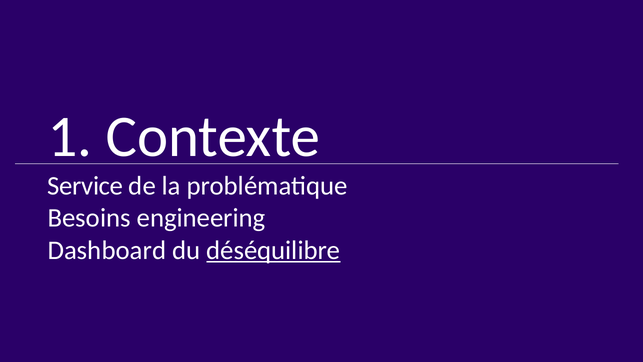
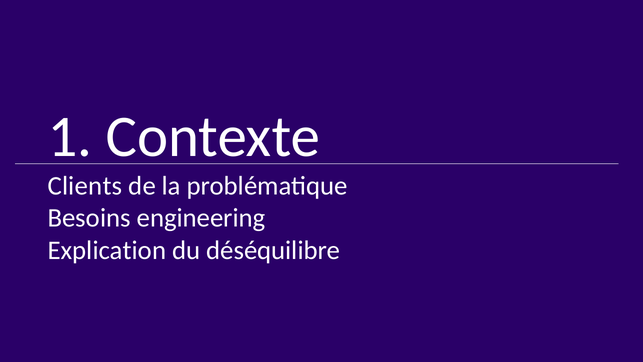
Service: Service -> Clients
Dashboard: Dashboard -> Explication
déséquilibre underline: present -> none
